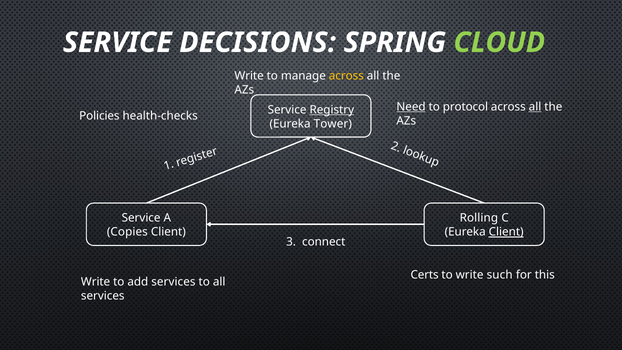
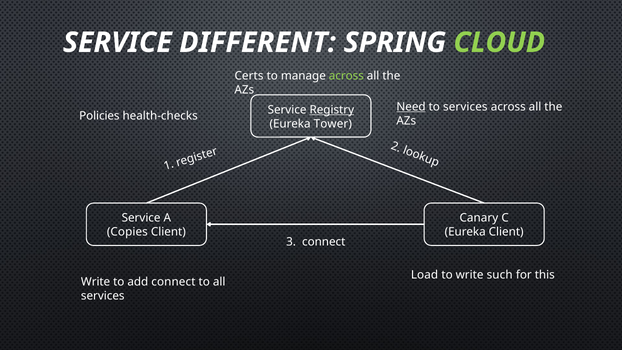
DECISIONS: DECISIONS -> DIFFERENT
Write at (249, 76): Write -> Certs
across at (346, 76) colour: yellow -> light green
to protocol: protocol -> services
all at (535, 107) underline: present -> none
Rolling: Rolling -> Canary
Client at (506, 232) underline: present -> none
Certs: Certs -> Load
add services: services -> connect
